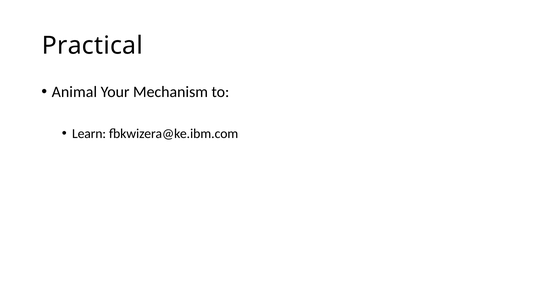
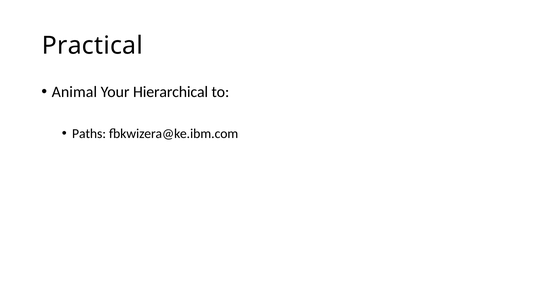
Mechanism: Mechanism -> Hierarchical
Learn: Learn -> Paths
